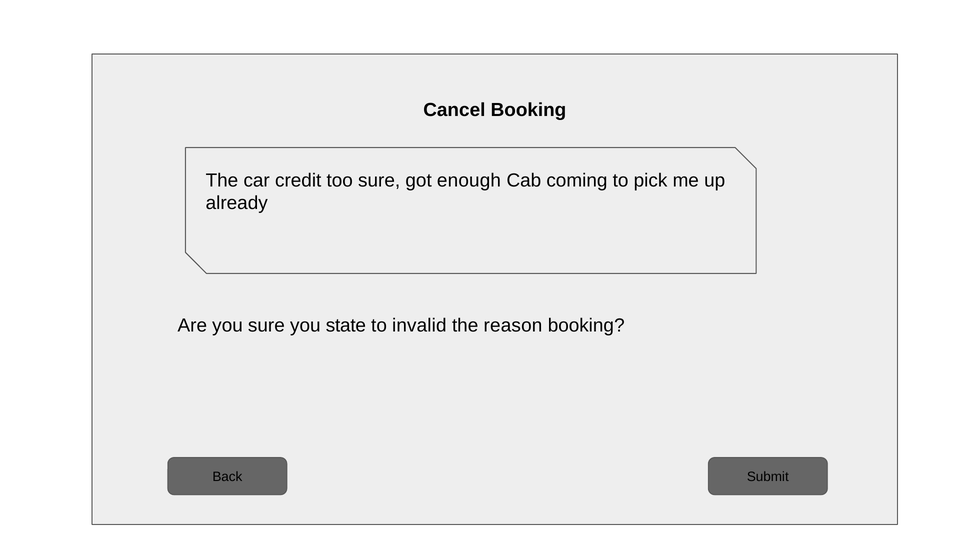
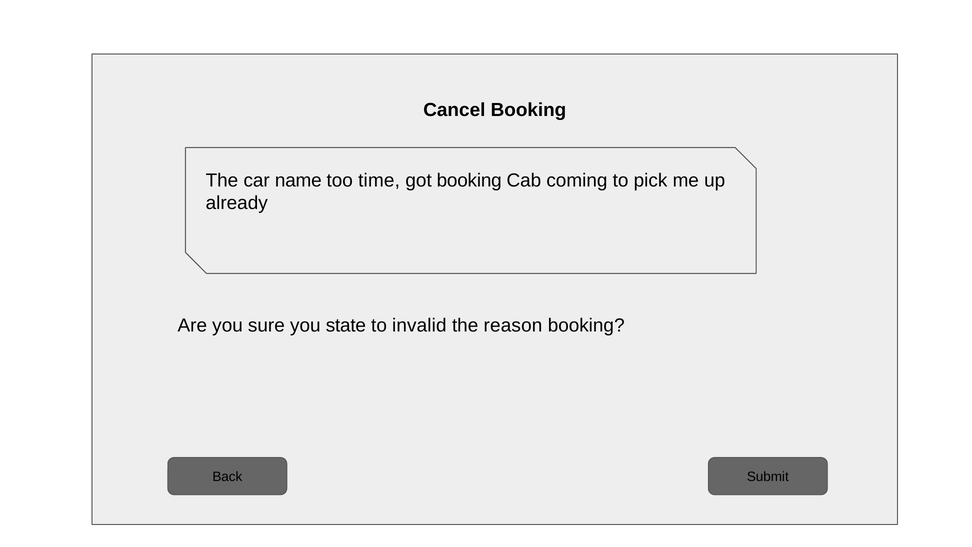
credit: credit -> name
too sure: sure -> time
got enough: enough -> booking
